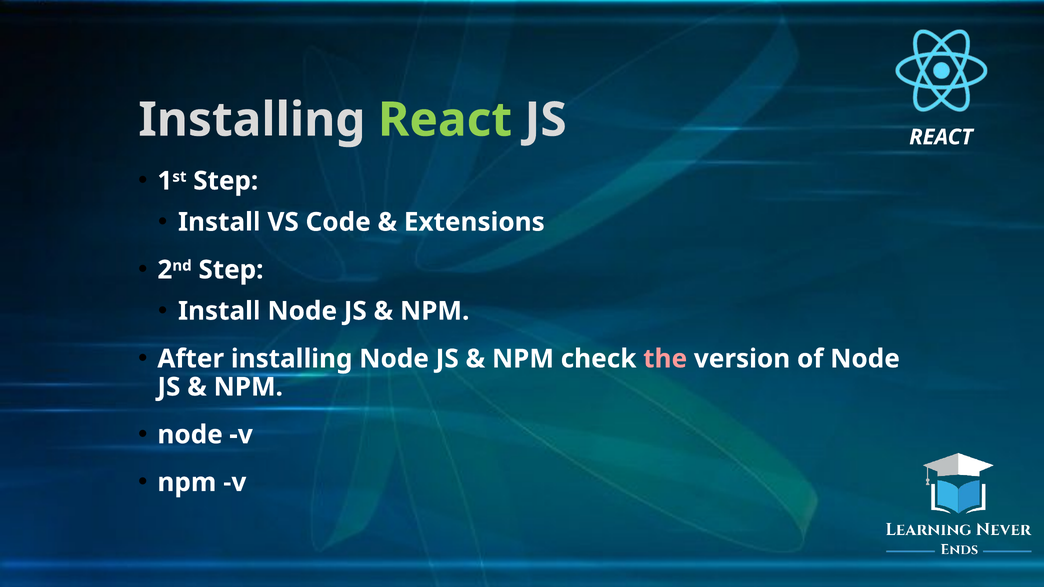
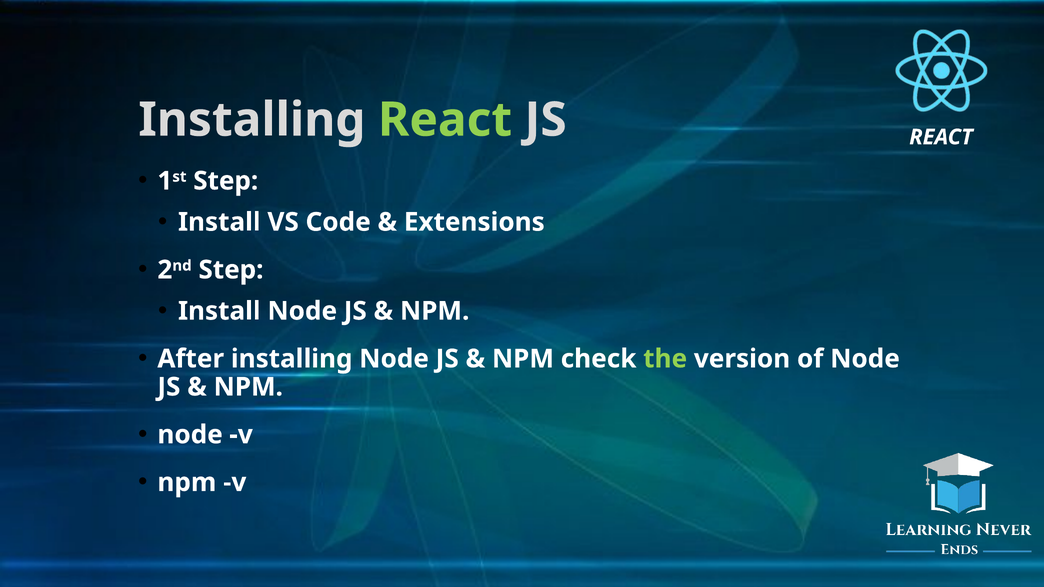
the colour: pink -> light green
